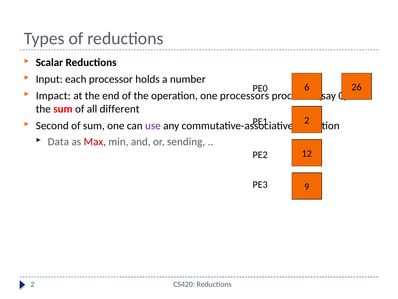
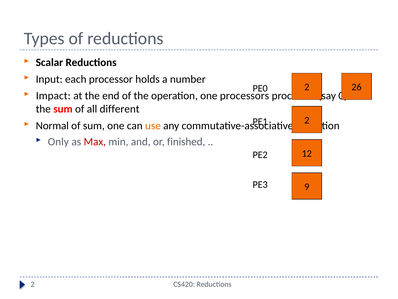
PE0 6: 6 -> 2
Second: Second -> Normal
use colour: purple -> orange
Data: Data -> Only
sending: sending -> finished
